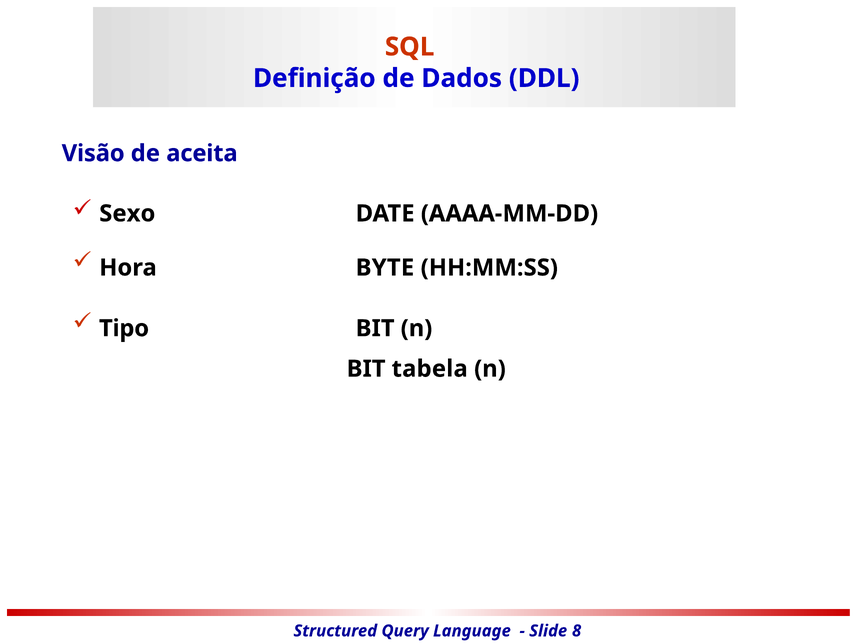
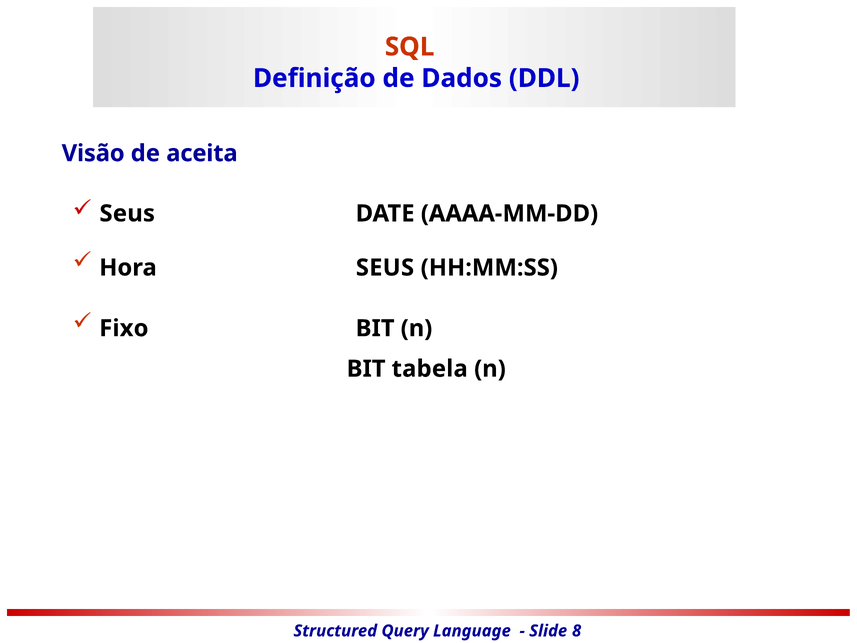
Sexo at (127, 213): Sexo -> Seus
Hora BYTE: BYTE -> SEUS
Tipo: Tipo -> Fixo
